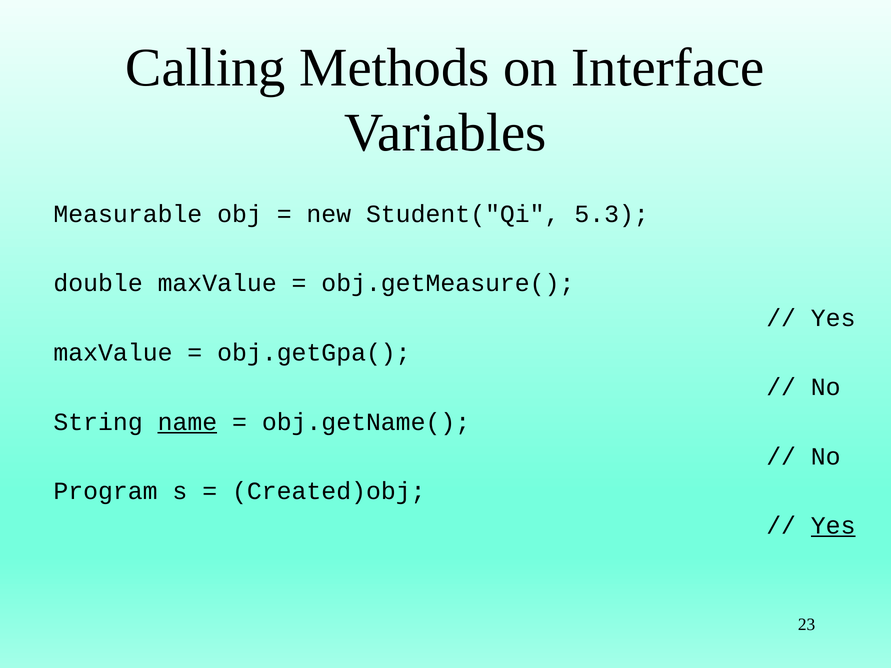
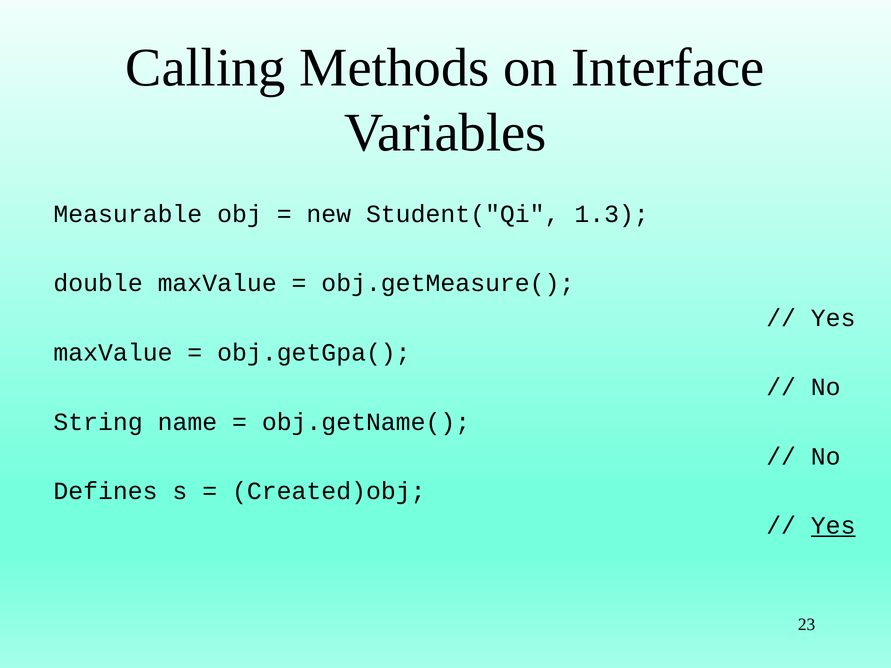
5.3: 5.3 -> 1.3
name underline: present -> none
Program: Program -> Defines
